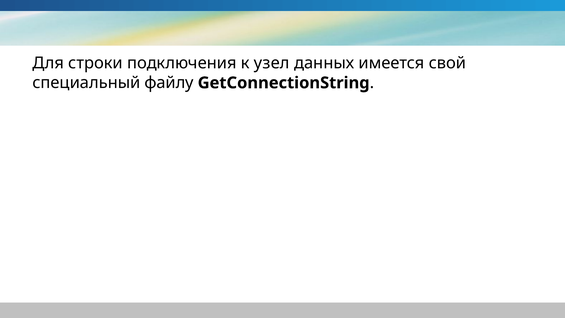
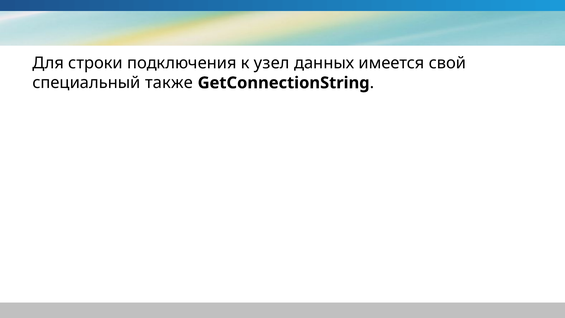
файлу: файлу -> также
